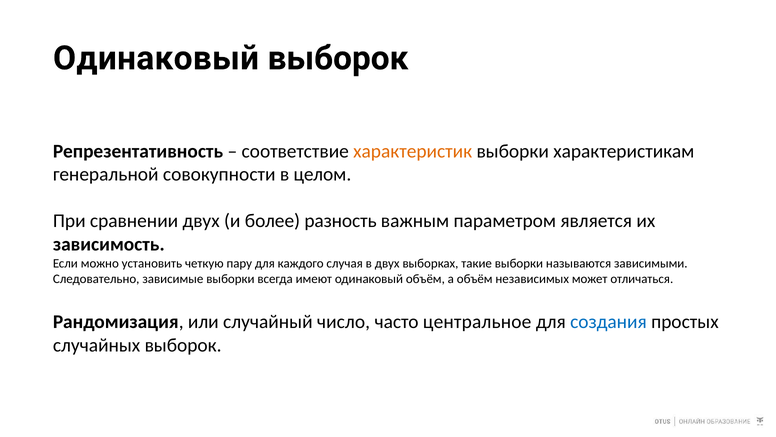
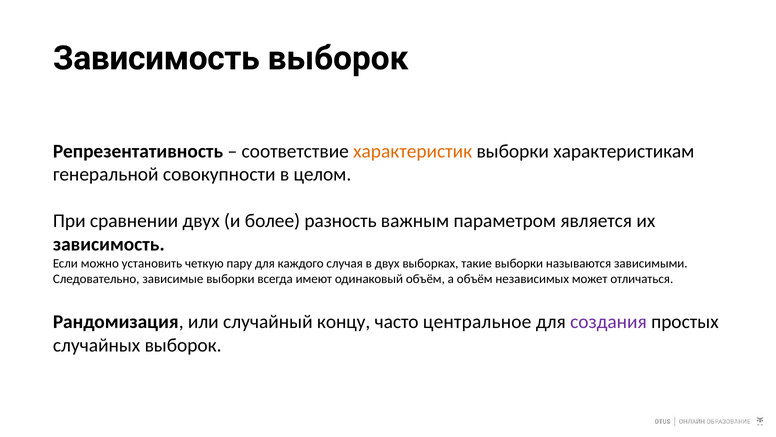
Одинаковый at (156, 58): Одинаковый -> Зависимость
число: число -> концу
создания colour: blue -> purple
